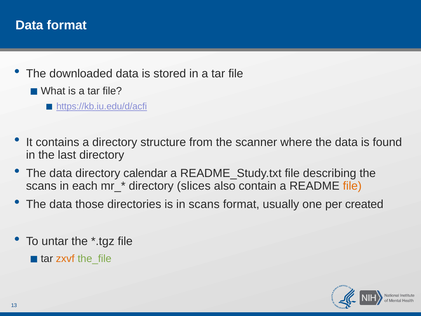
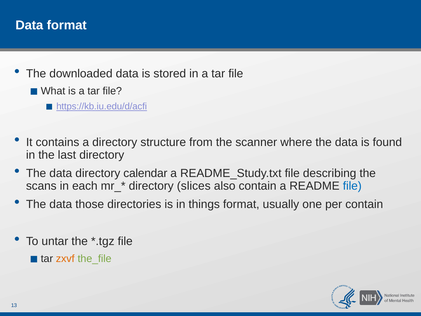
file at (352, 186) colour: orange -> blue
in scans: scans -> things
per created: created -> contain
